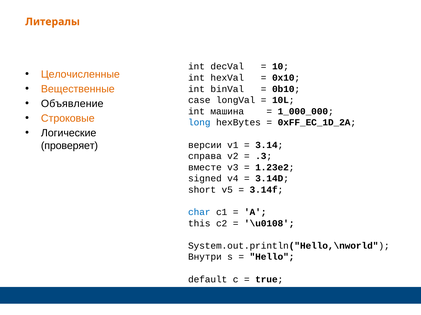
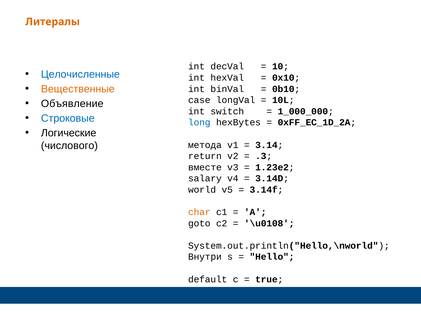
Целочисленные colour: orange -> blue
машина: машина -> switch
Строковые colour: orange -> blue
проверяет: проверяет -> числового
версии: версии -> метода
справа: справа -> return
signed: signed -> salary
short: short -> world
char colour: blue -> orange
this: this -> goto
